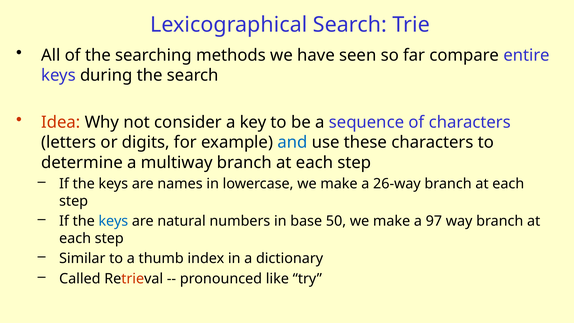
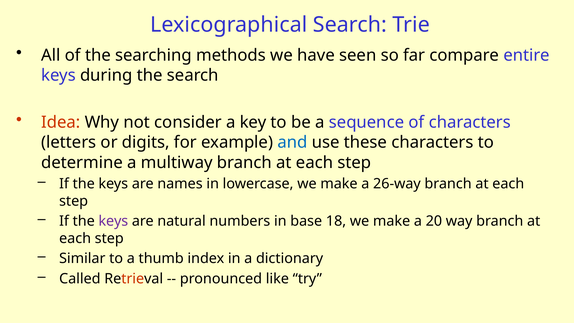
keys at (113, 221) colour: blue -> purple
50: 50 -> 18
97: 97 -> 20
